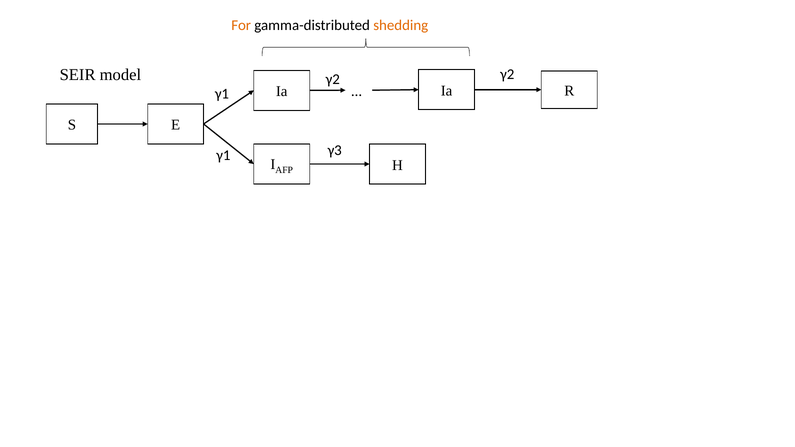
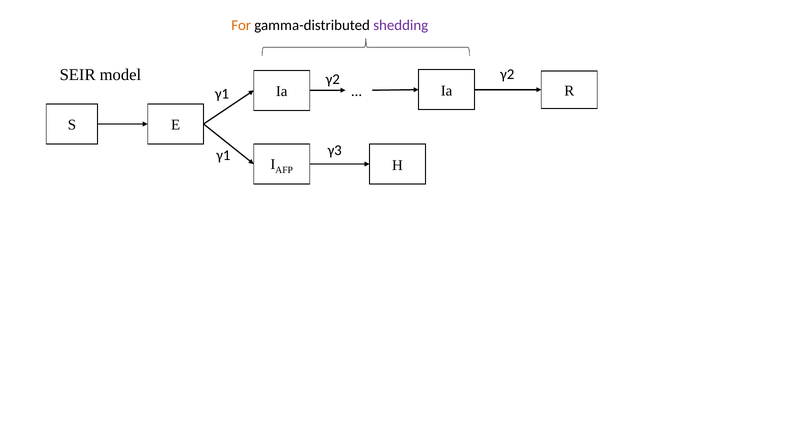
shedding colour: orange -> purple
